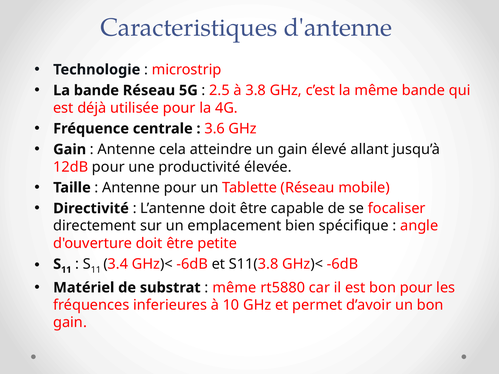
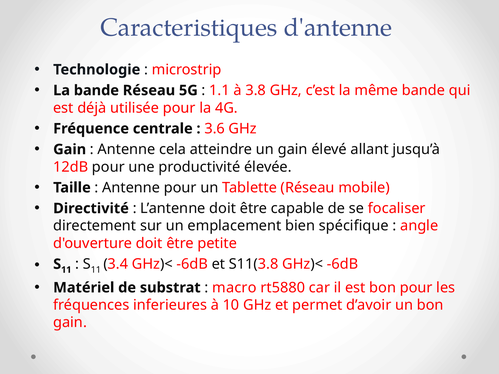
2.5: 2.5 -> 1.1
même at (234, 288): même -> macro
